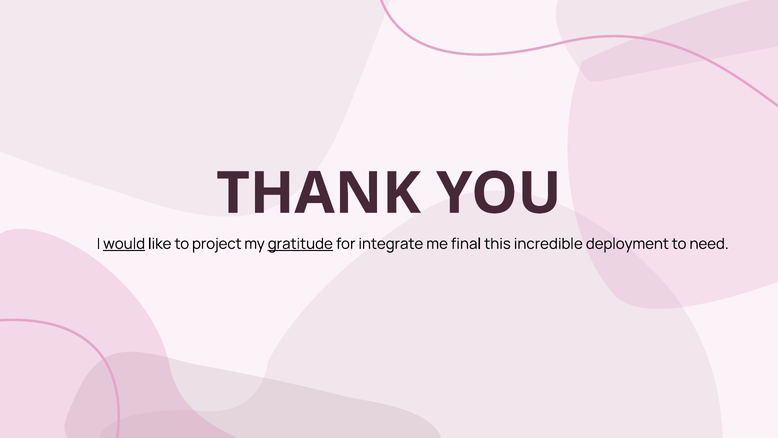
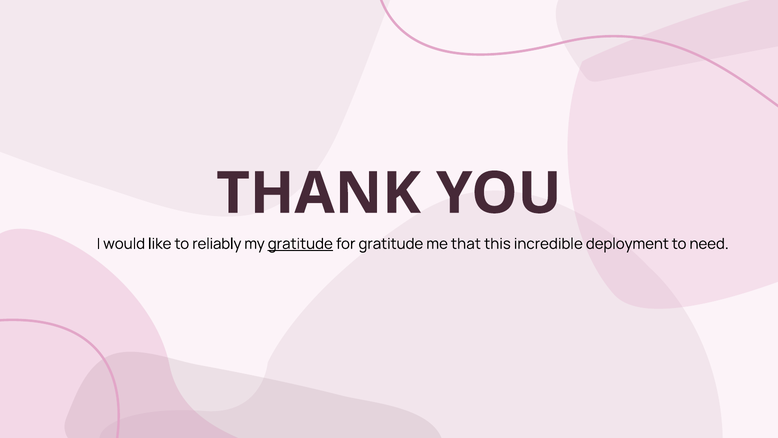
would underline: present -> none
project: project -> reliably
for integrate: integrate -> gratitude
final: final -> that
